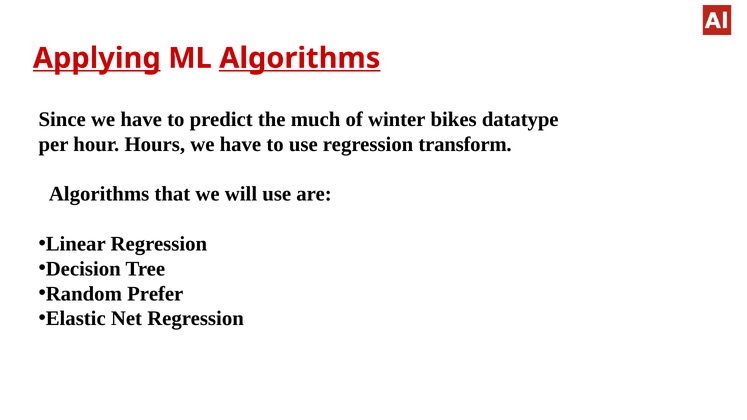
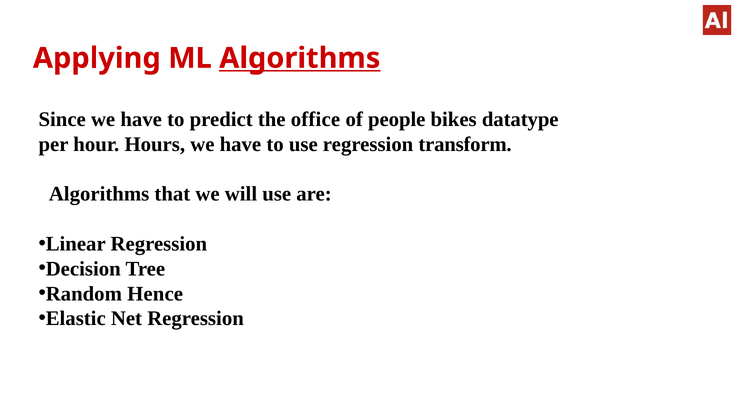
Applying underline: present -> none
much: much -> office
winter: winter -> people
Prefer: Prefer -> Hence
